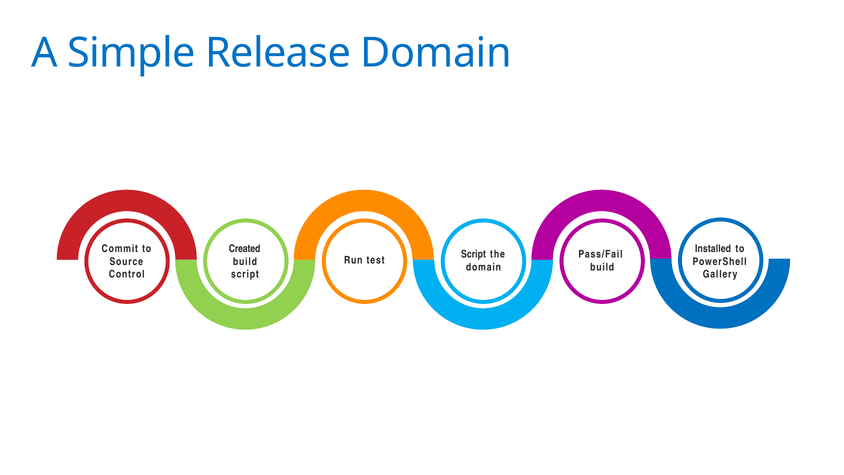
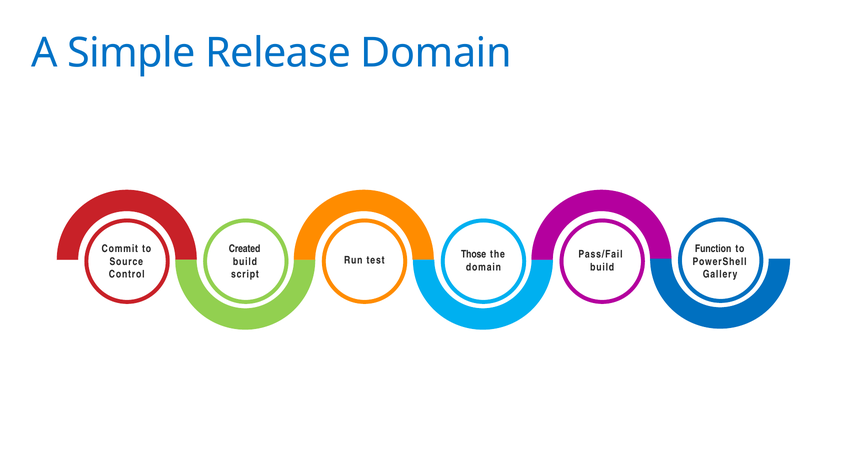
Installed: Installed -> Function
Script at (473, 254): Script -> Those
